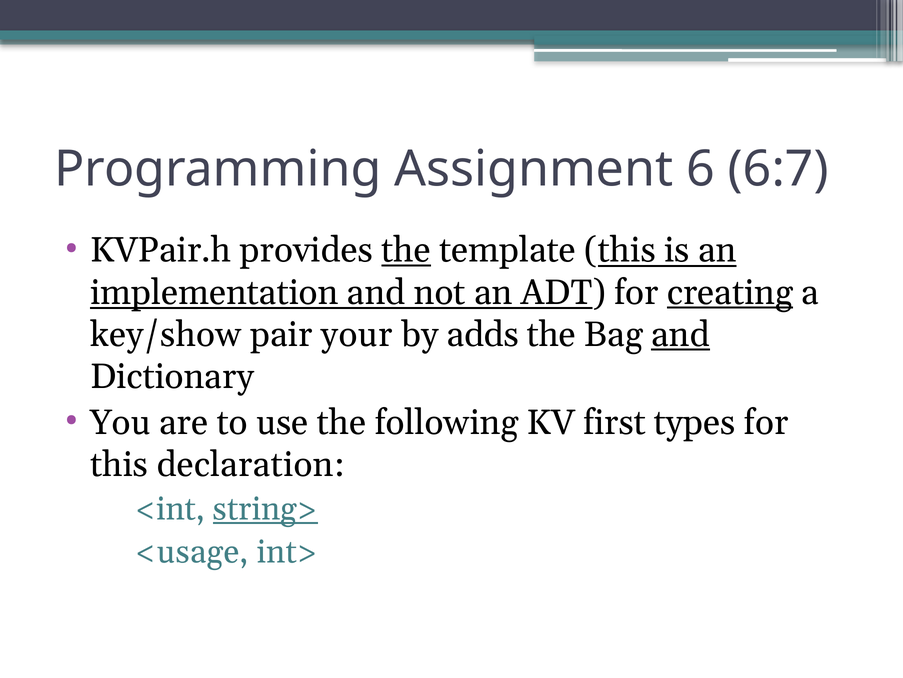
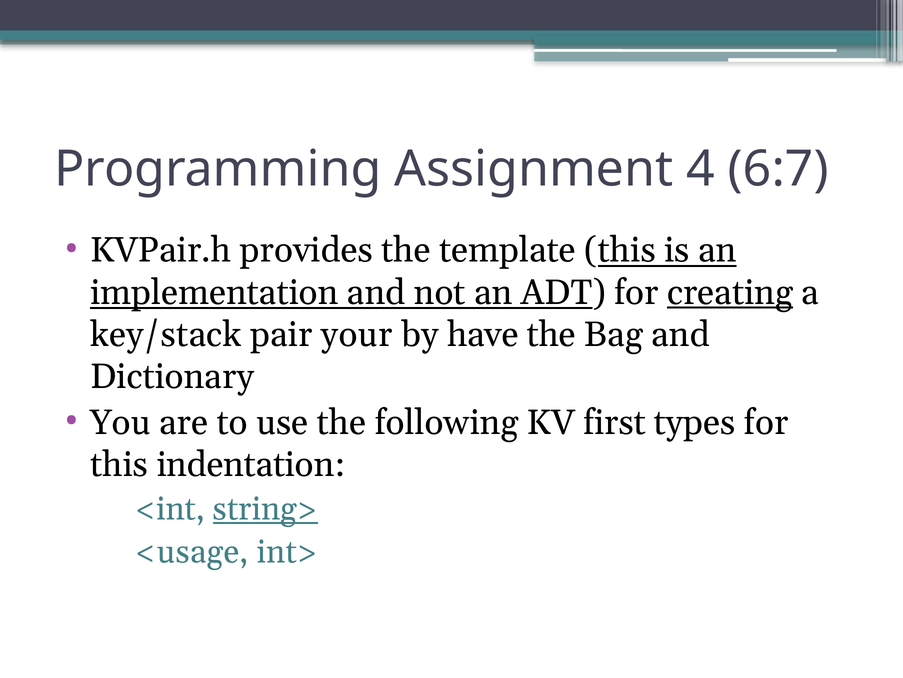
6: 6 -> 4
the at (406, 250) underline: present -> none
key/show: key/show -> key/stack
adds: adds -> have
and at (680, 334) underline: present -> none
declaration: declaration -> indentation
